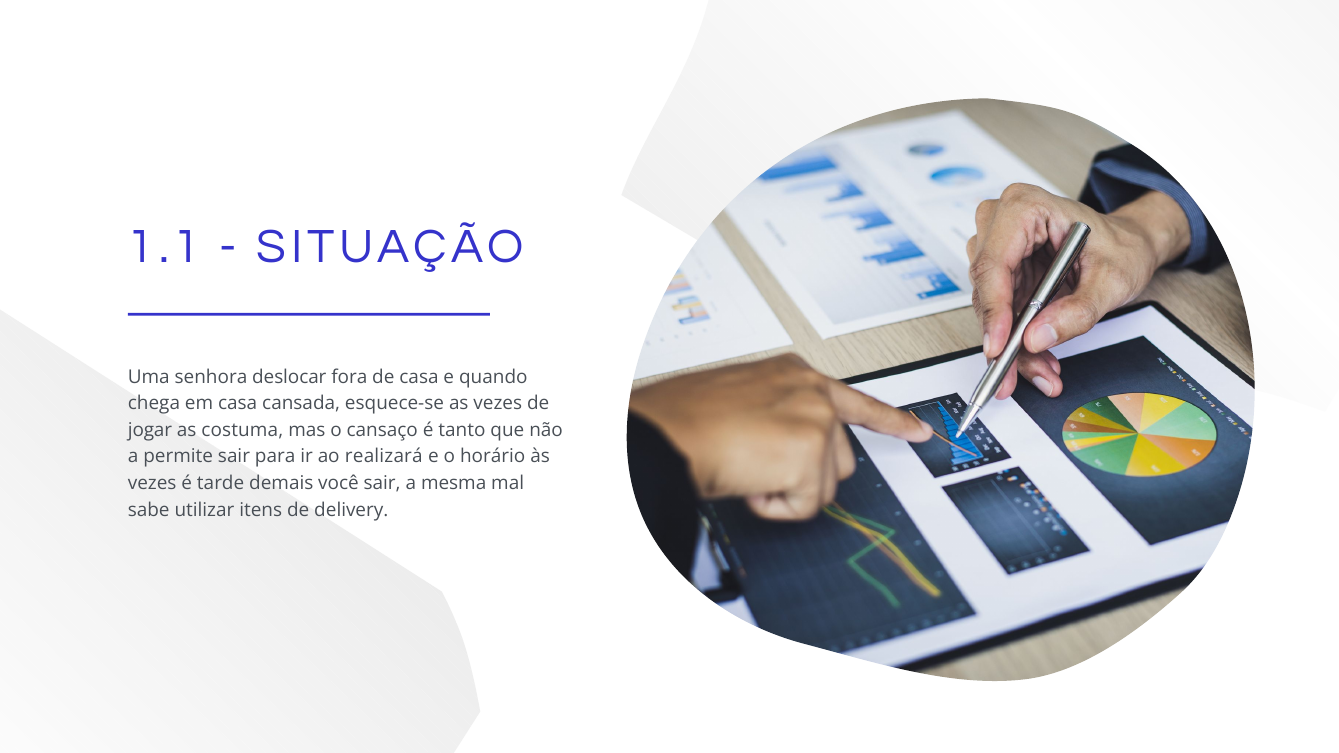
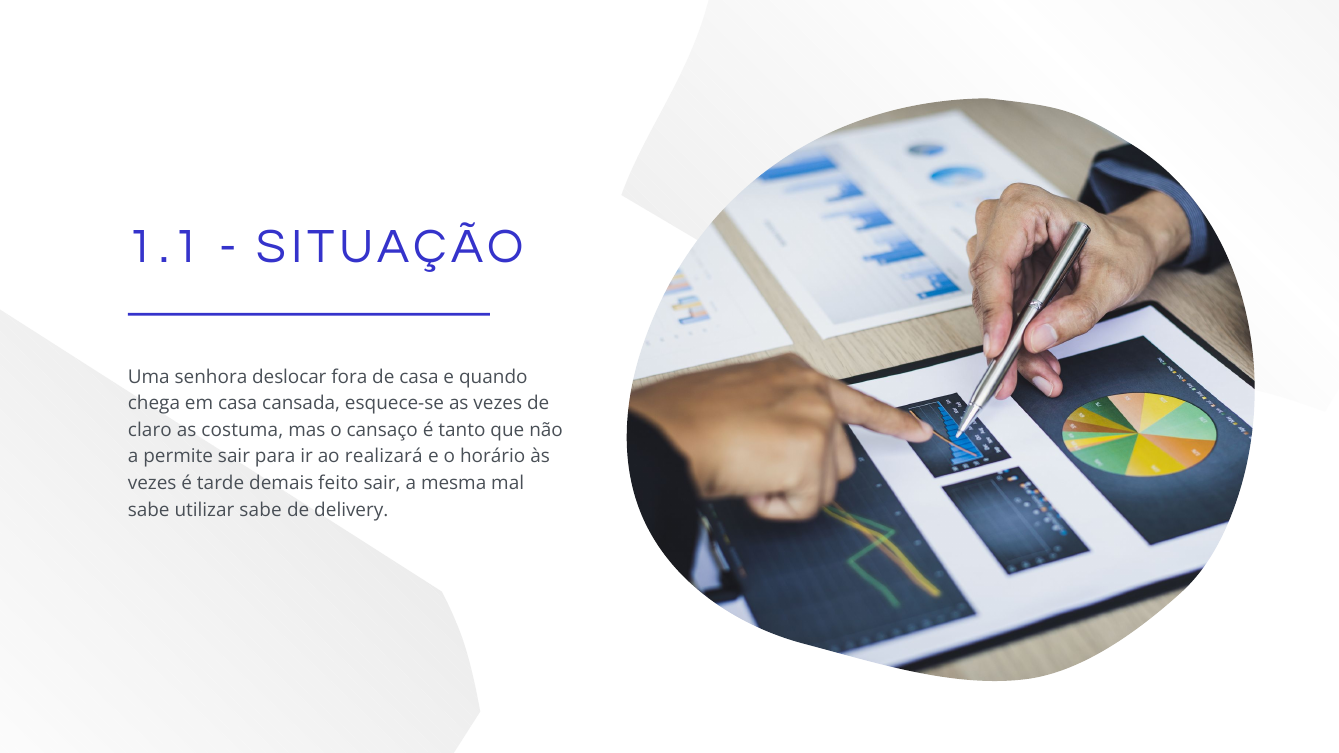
jogar: jogar -> claro
você: você -> feito
utilizar itens: itens -> sabe
